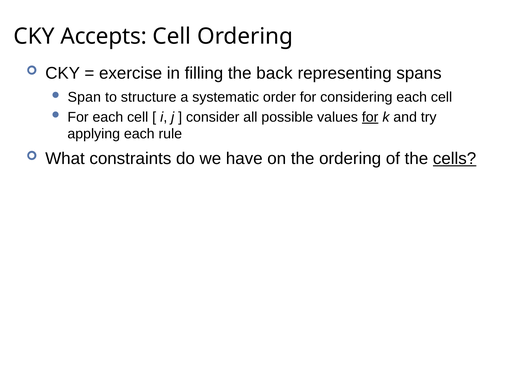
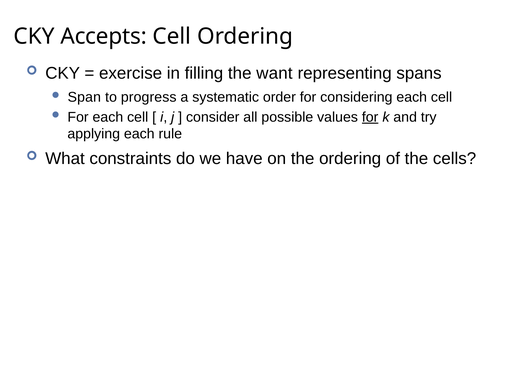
back: back -> want
structure: structure -> progress
cells underline: present -> none
